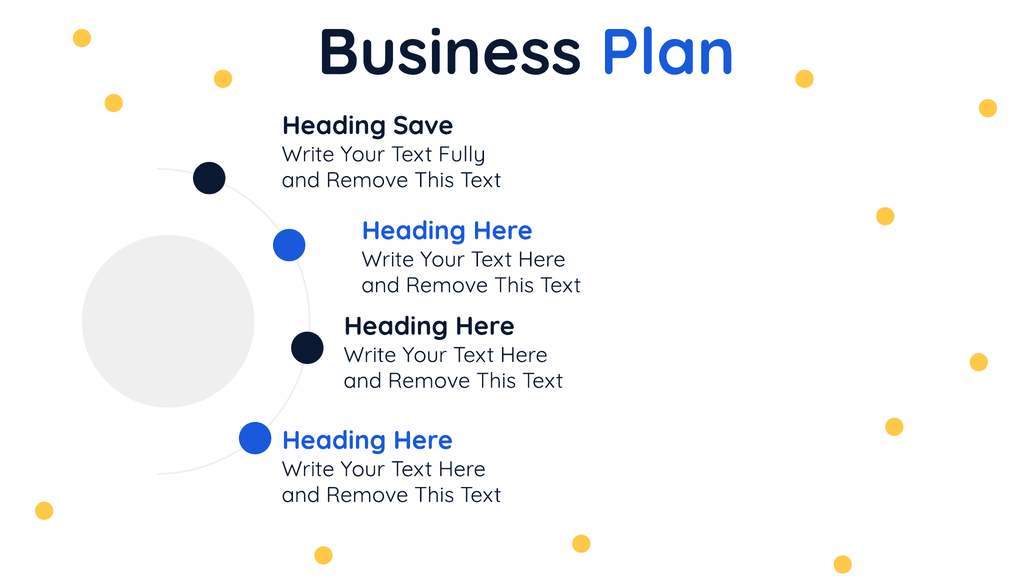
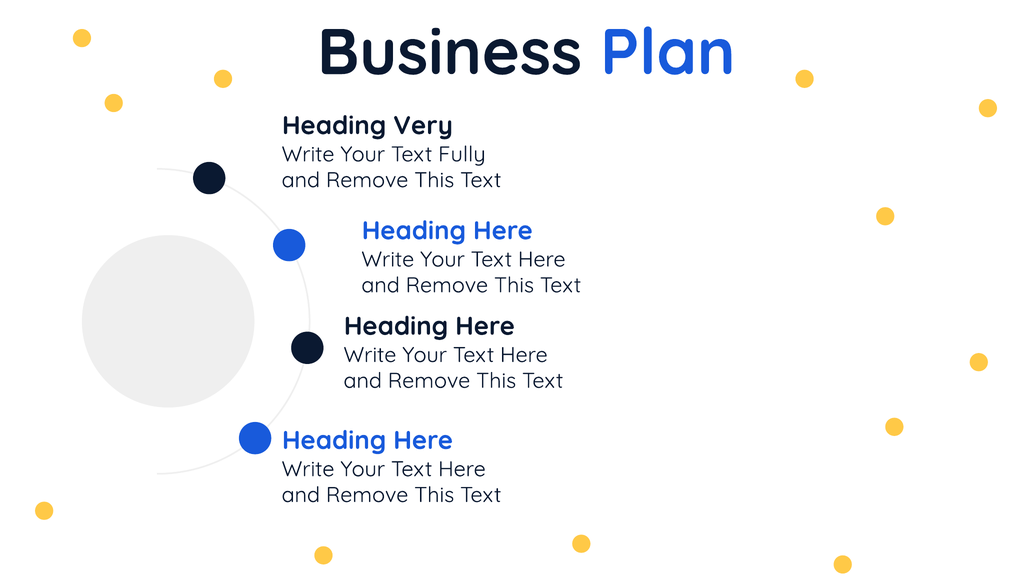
Save: Save -> Very
